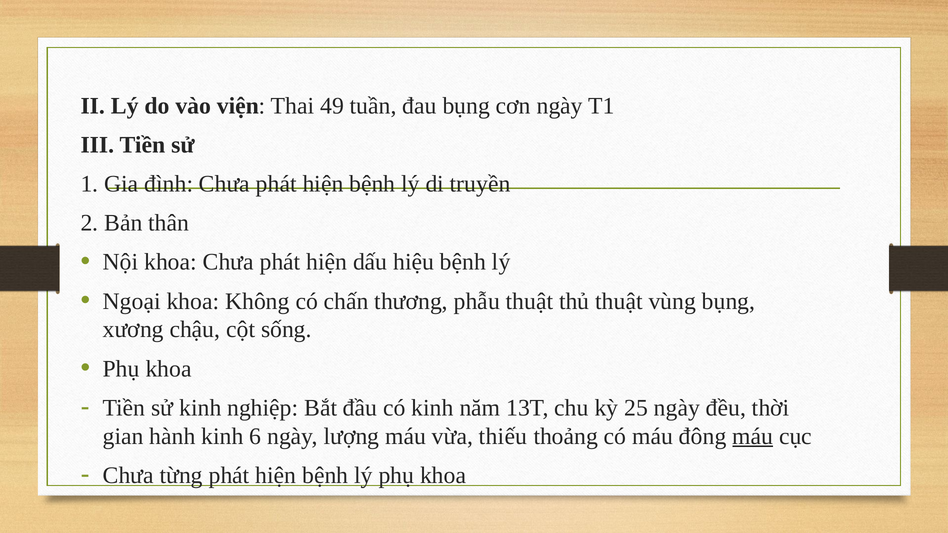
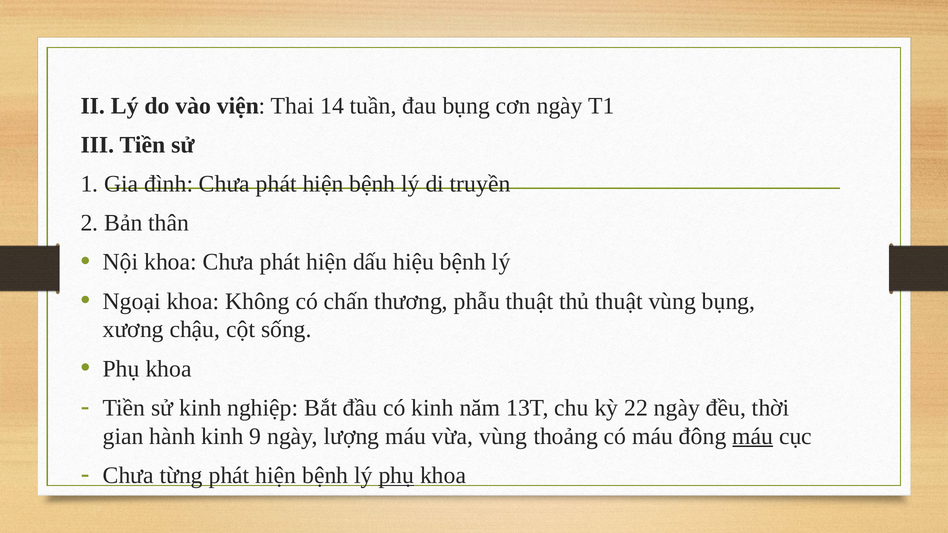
49: 49 -> 14
25: 25 -> 22
6: 6 -> 9
vừa thiếu: thiếu -> vùng
phụ at (396, 476) underline: none -> present
